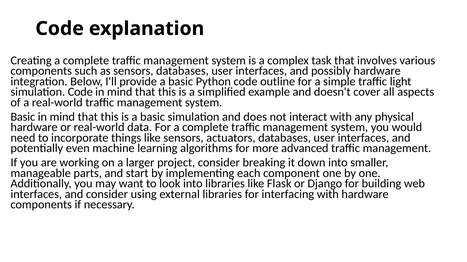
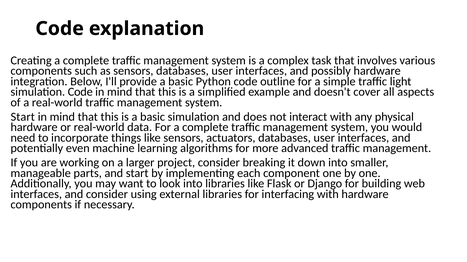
Basic at (23, 117): Basic -> Start
